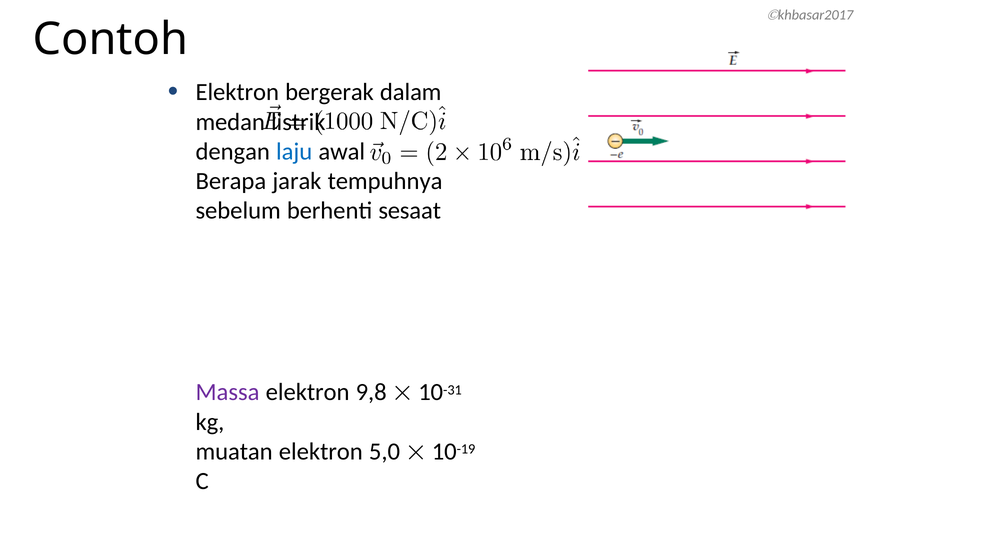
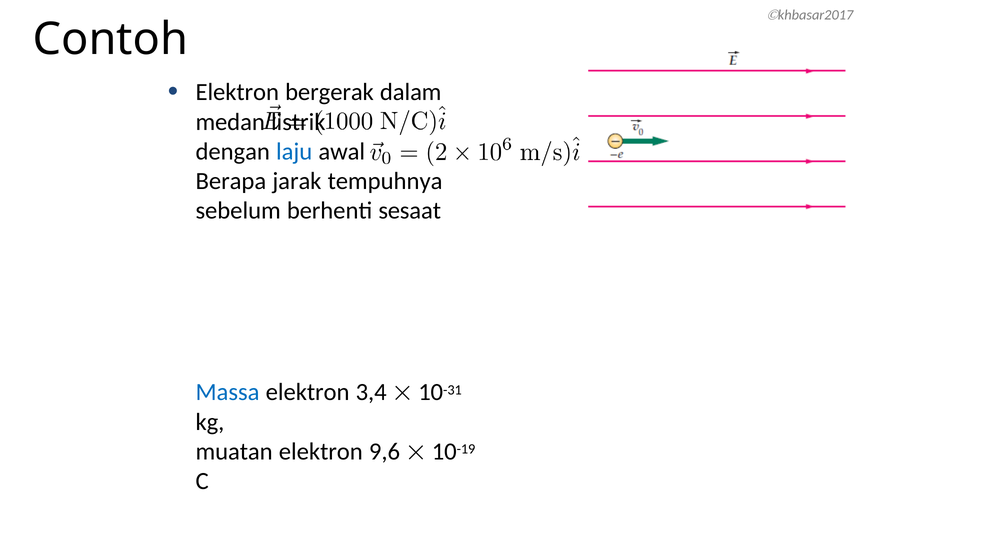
Massa colour: purple -> blue
9,8: 9,8 -> 3,4
5,0: 5,0 -> 9,6
